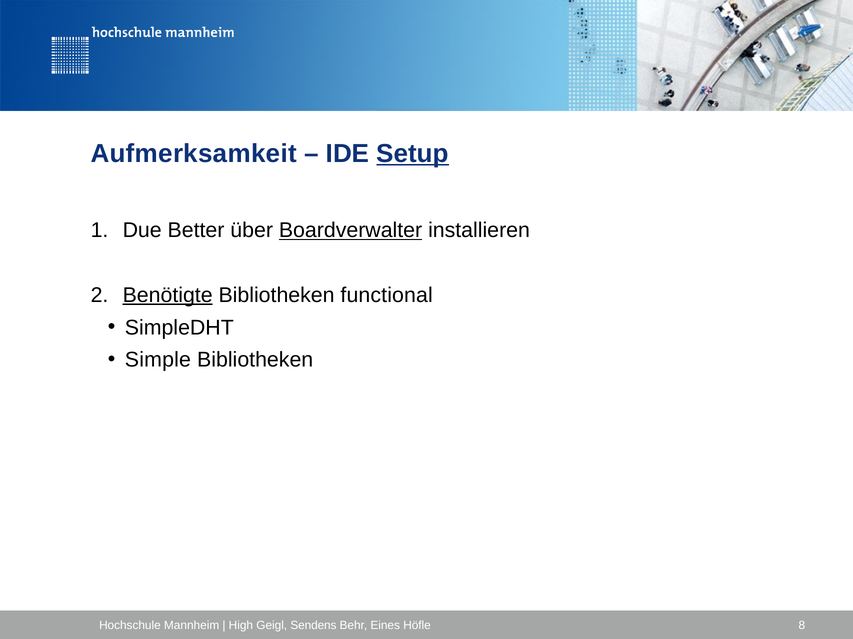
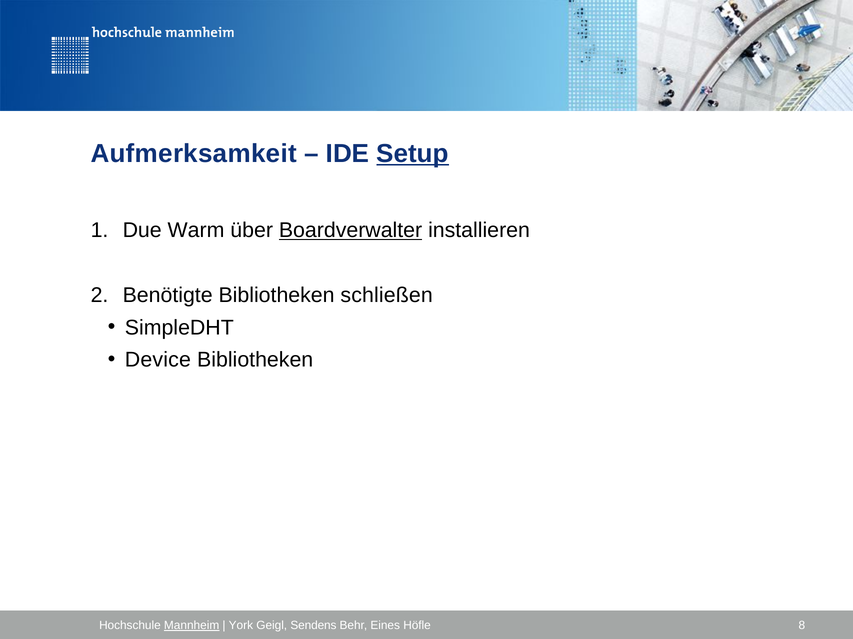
Better: Better -> Warm
Benötigte underline: present -> none
functional: functional -> schließen
Simple: Simple -> Device
Mannheim underline: none -> present
High: High -> York
